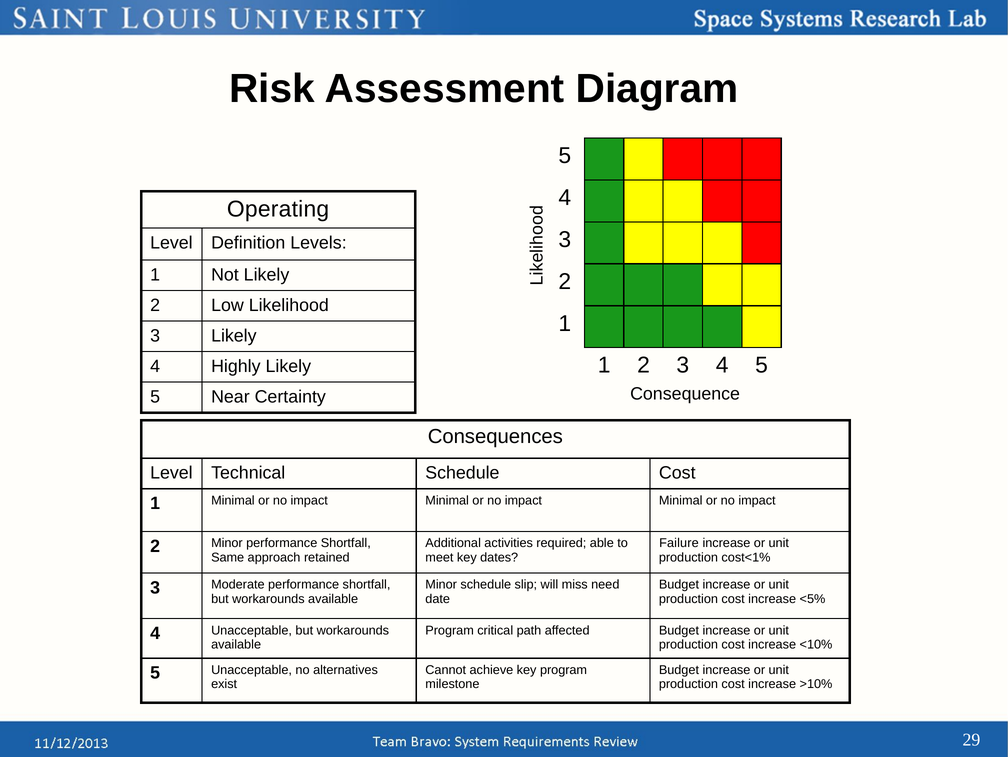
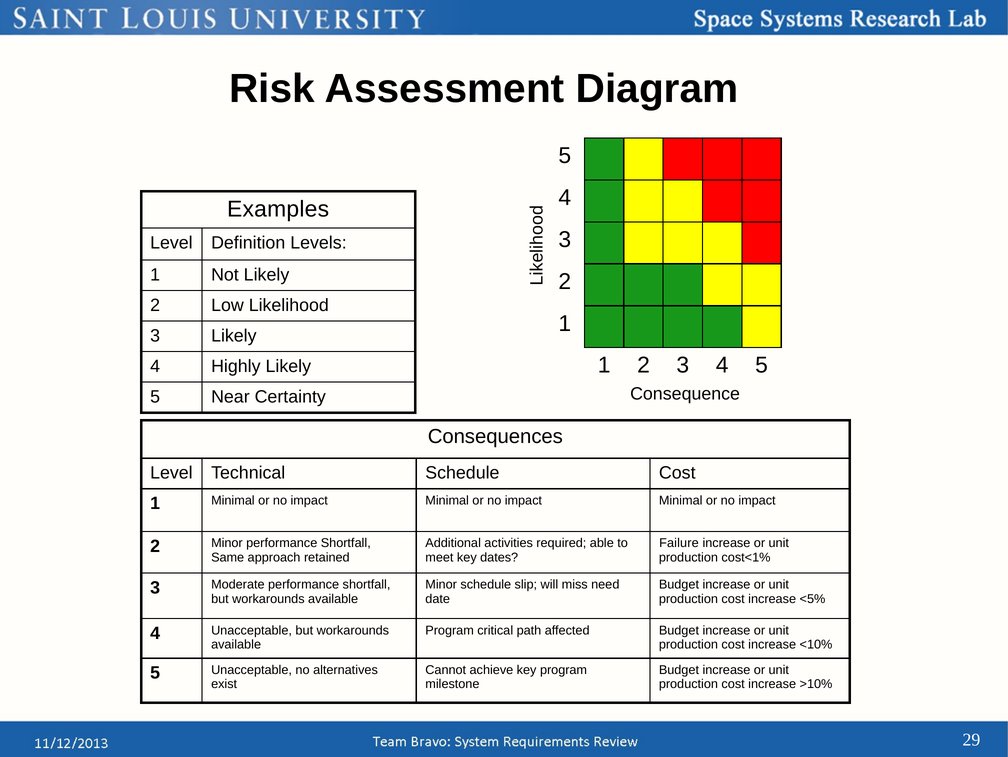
Operating: Operating -> Examples
